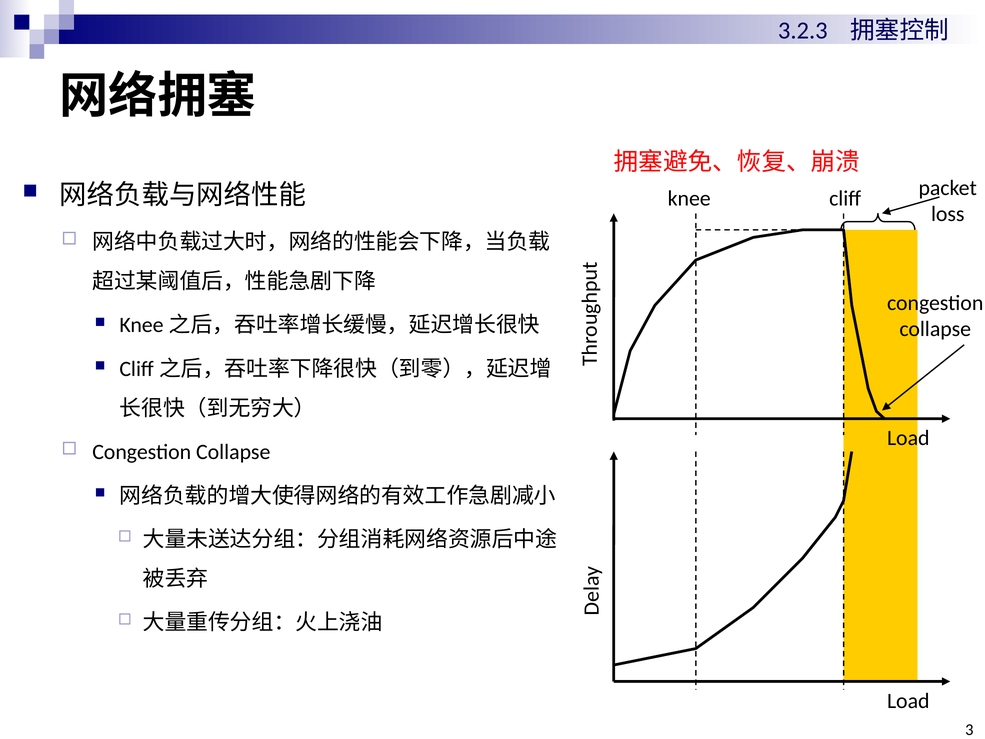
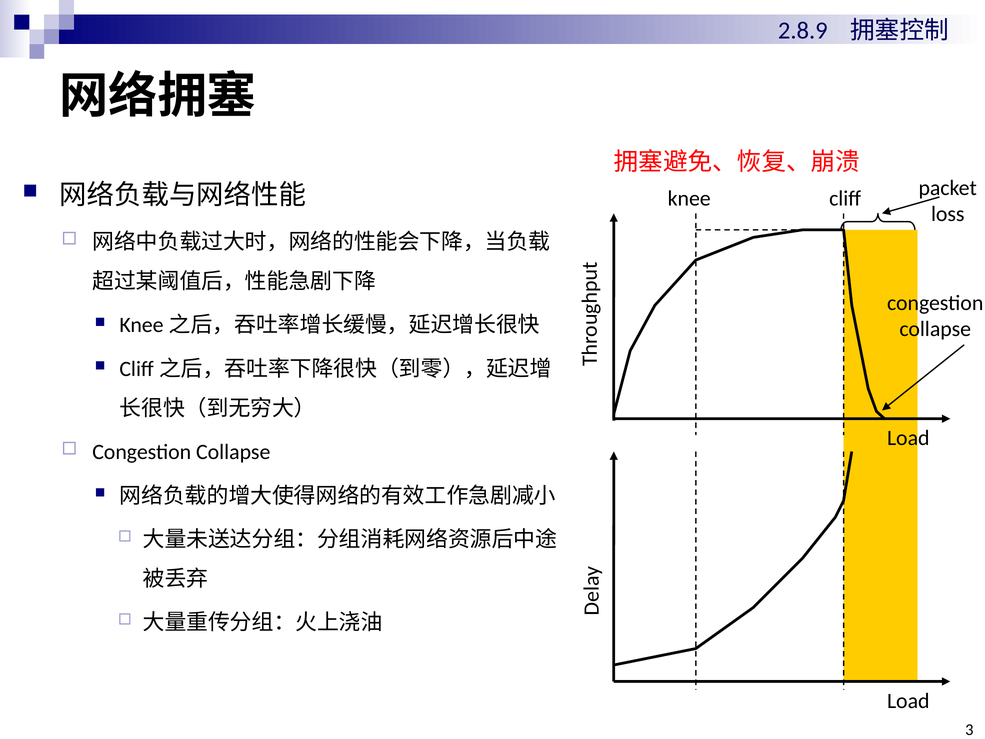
3.2.3: 3.2.3 -> 2.8.9
